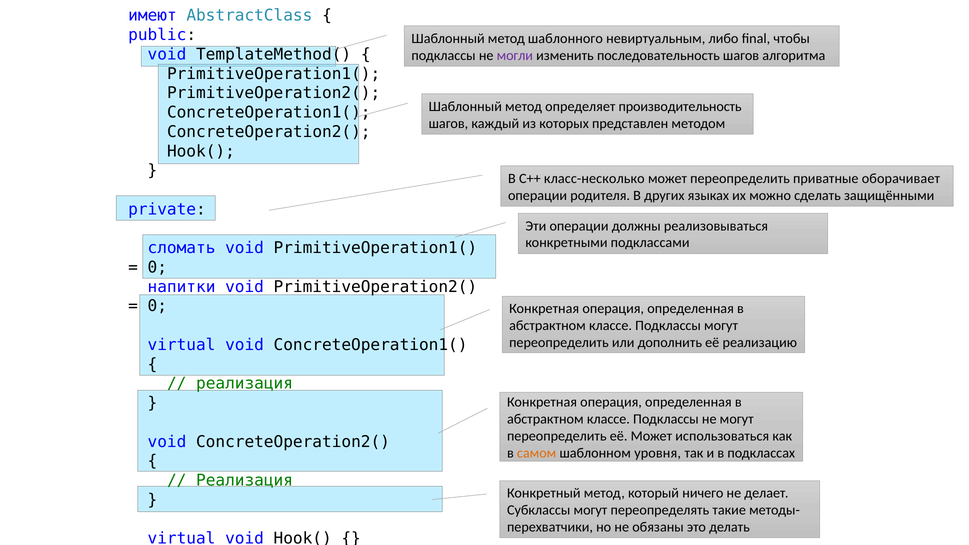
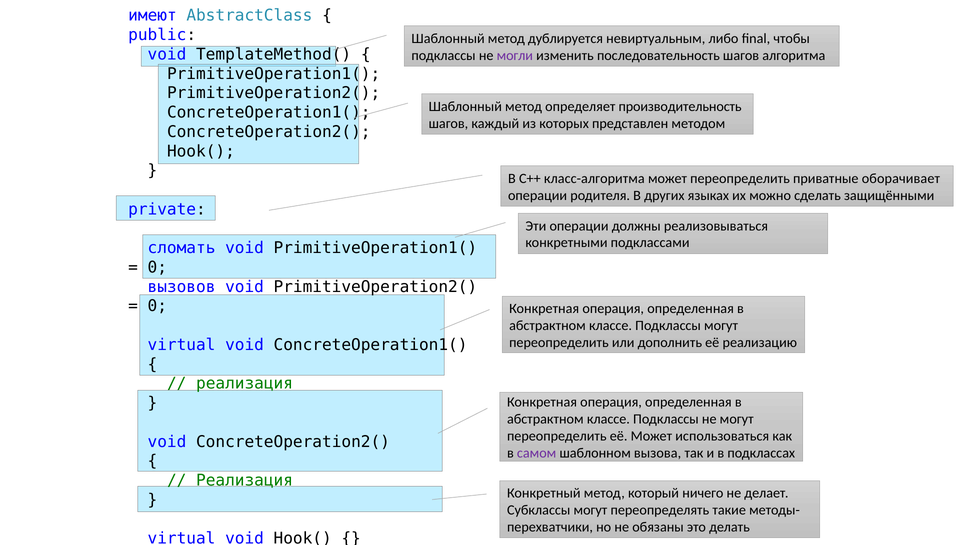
шаблонного: шаблонного -> дублируется
класс-несколько: класс-несколько -> класс-алгоритма
напитки: напитки -> вызовов
самом colour: orange -> purple
уровня: уровня -> вызова
